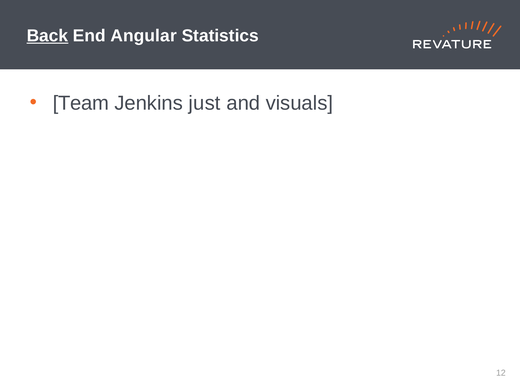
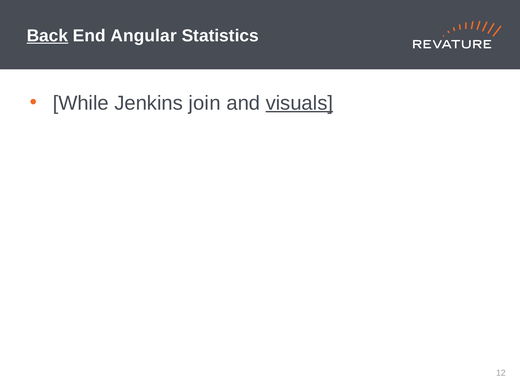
Team: Team -> While
just: just -> join
visuals underline: none -> present
